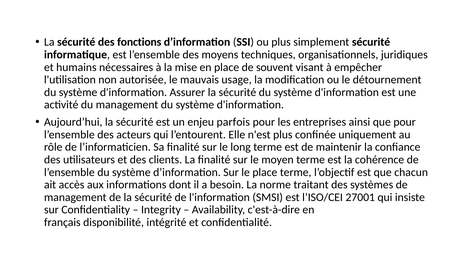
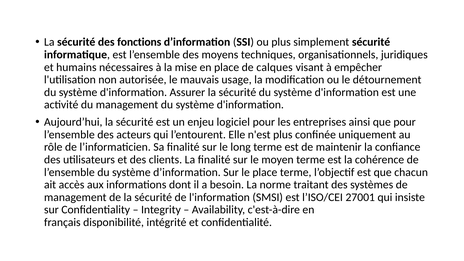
souvent: souvent -> calques
parfois: parfois -> logiciel
